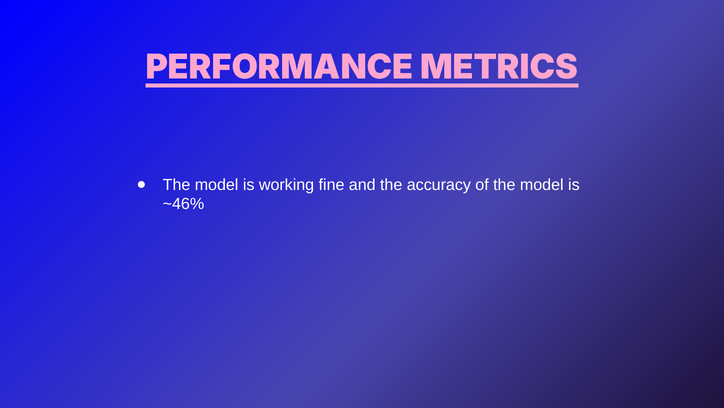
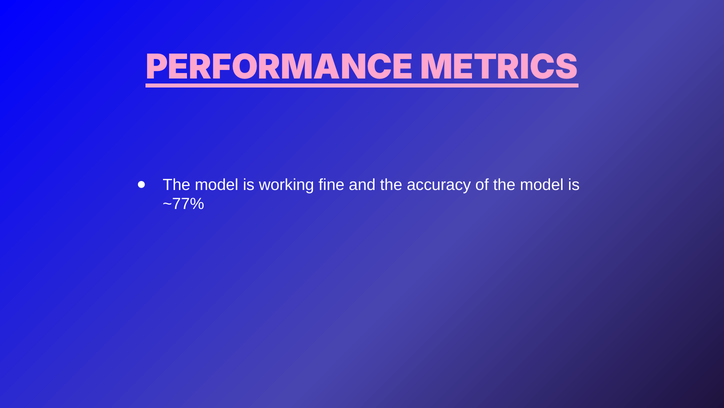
~46%: ~46% -> ~77%
